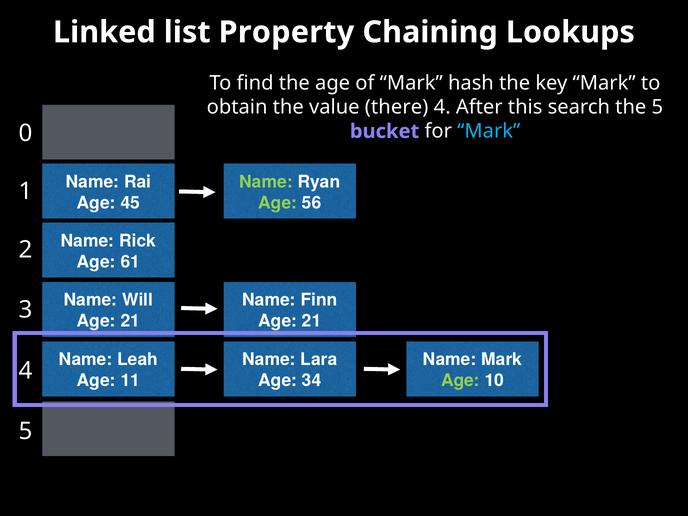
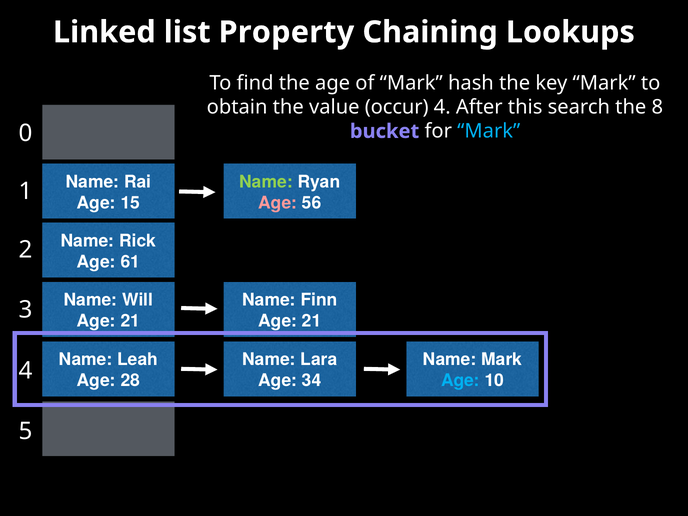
there: there -> occur
the 5: 5 -> 8
45: 45 -> 15
Age at (278, 203) colour: light green -> pink
11: 11 -> 28
Age at (460, 381) colour: light green -> light blue
